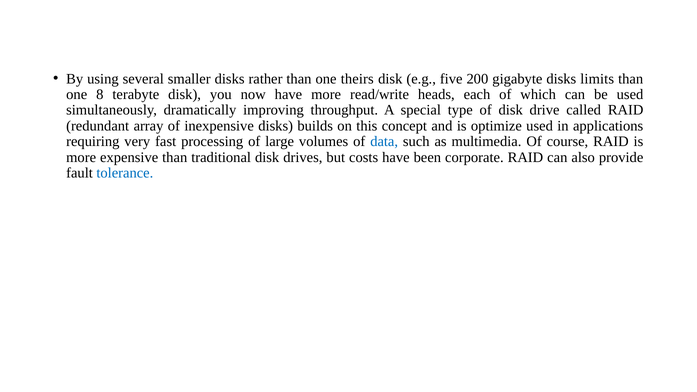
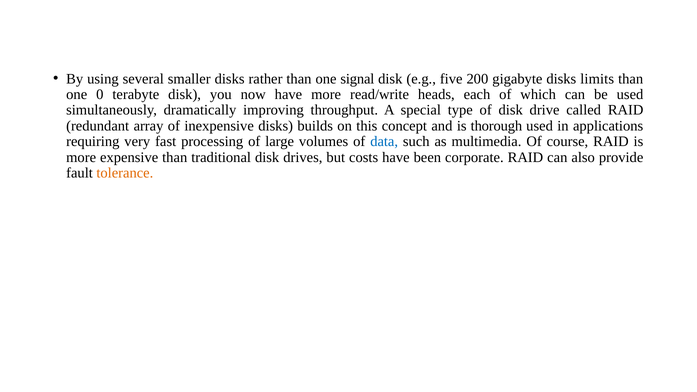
theirs: theirs -> signal
8: 8 -> 0
optimize: optimize -> thorough
tolerance colour: blue -> orange
